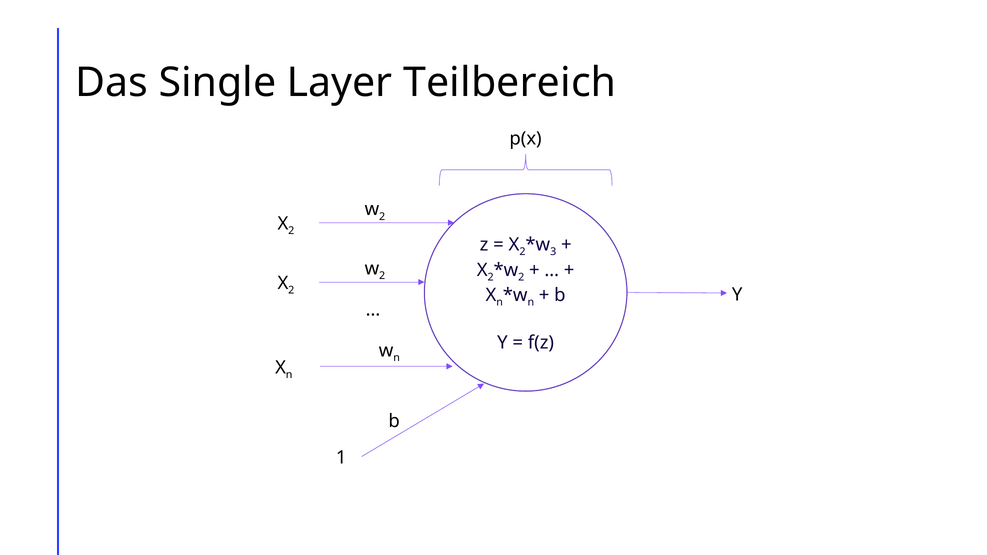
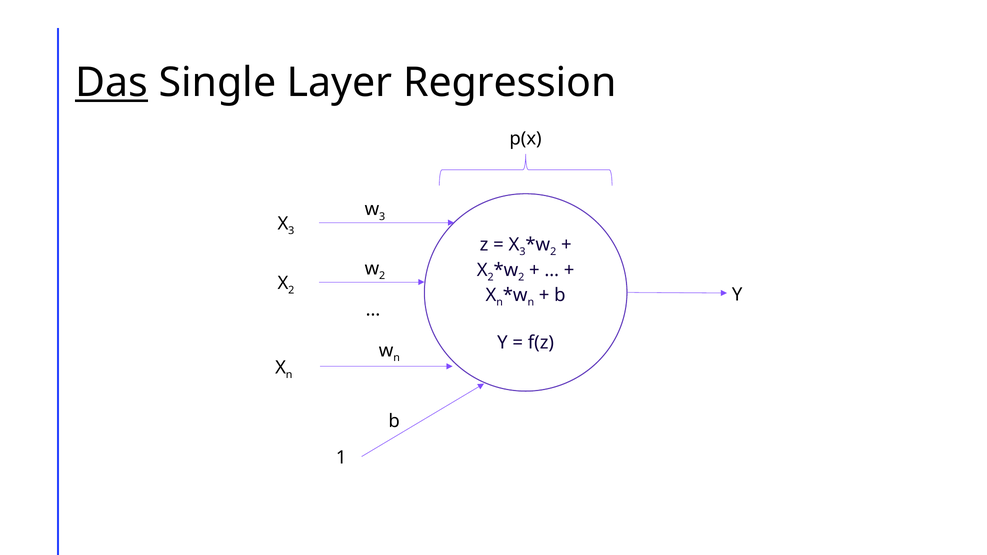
Das underline: none -> present
Teilbereich: Teilbereich -> Regression
2 at (382, 217): 2 -> 3
2 at (291, 231): 2 -> 3
2 at (523, 252): 2 -> 3
3 at (553, 252): 3 -> 2
